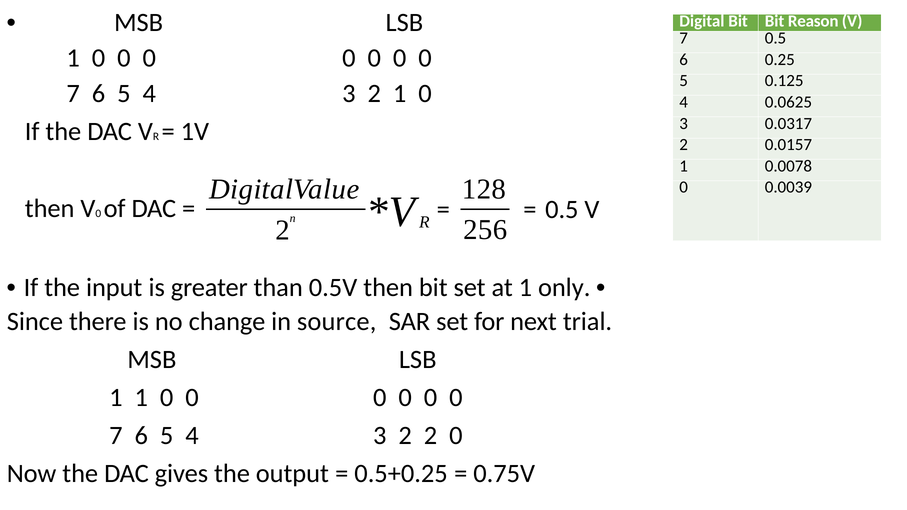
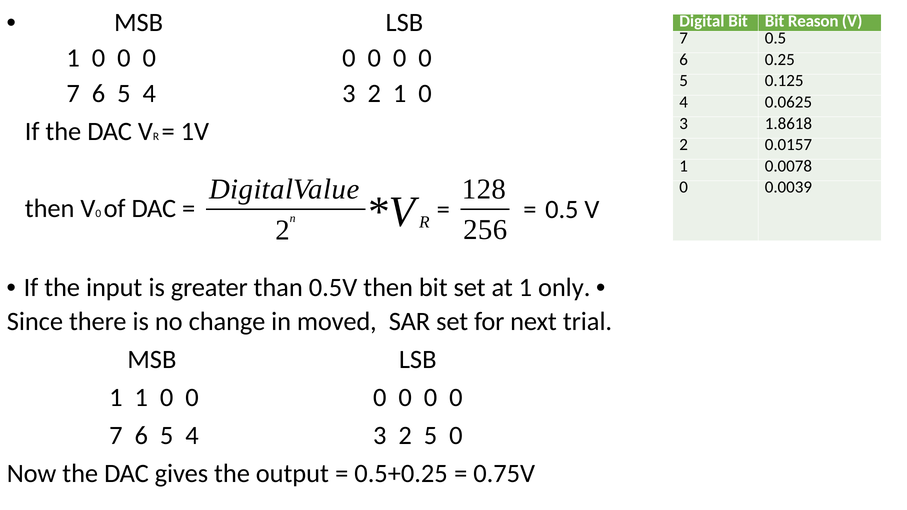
0.0317: 0.0317 -> 1.8618
source: source -> moved
2 2: 2 -> 5
